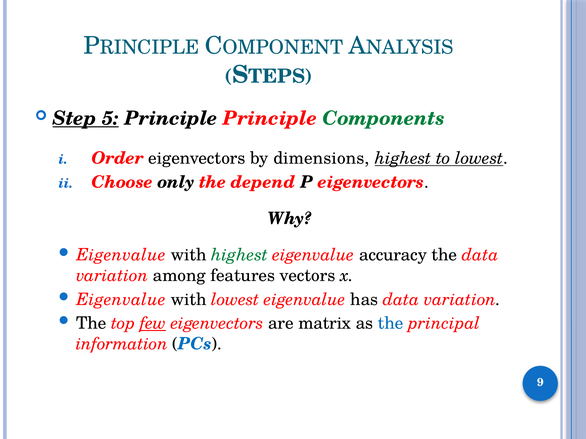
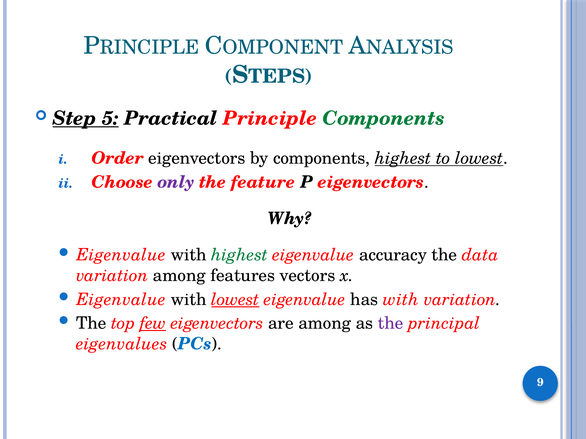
5 Principle: Principle -> Practical
by dimensions: dimensions -> components
only colour: black -> purple
depend: depend -> feature
lowest at (235, 300) underline: none -> present
has data: data -> with
are matrix: matrix -> among
the at (391, 324) colour: blue -> purple
information: information -> eigenvalues
